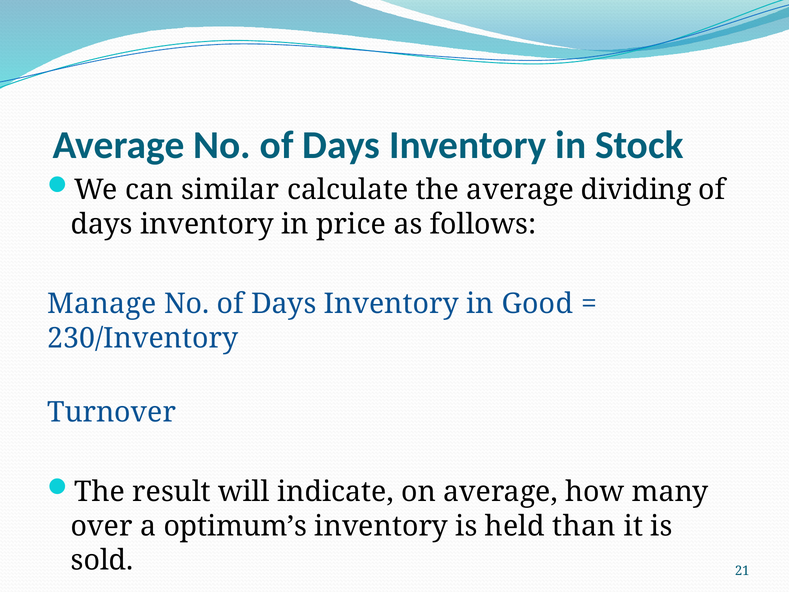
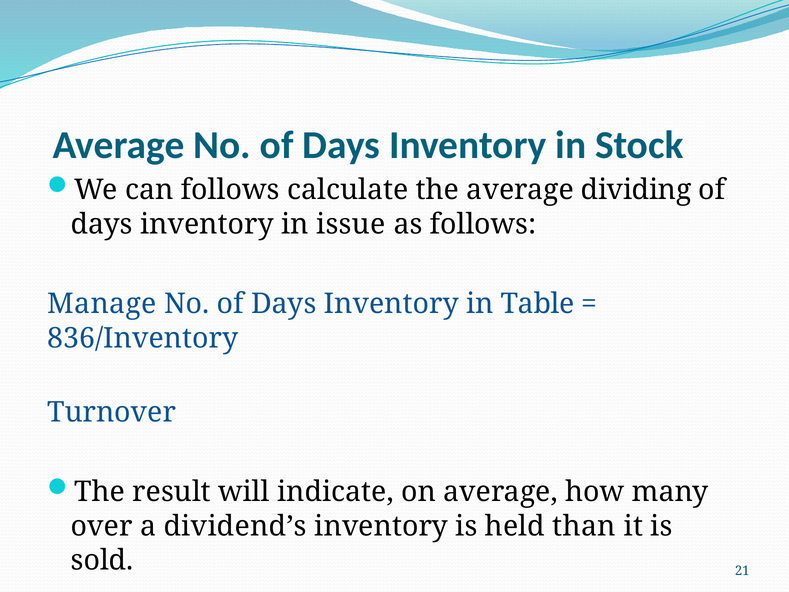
can similar: similar -> follows
price: price -> issue
Good: Good -> Table
230/Inventory: 230/Inventory -> 836/Inventory
optimum’s: optimum’s -> dividend’s
